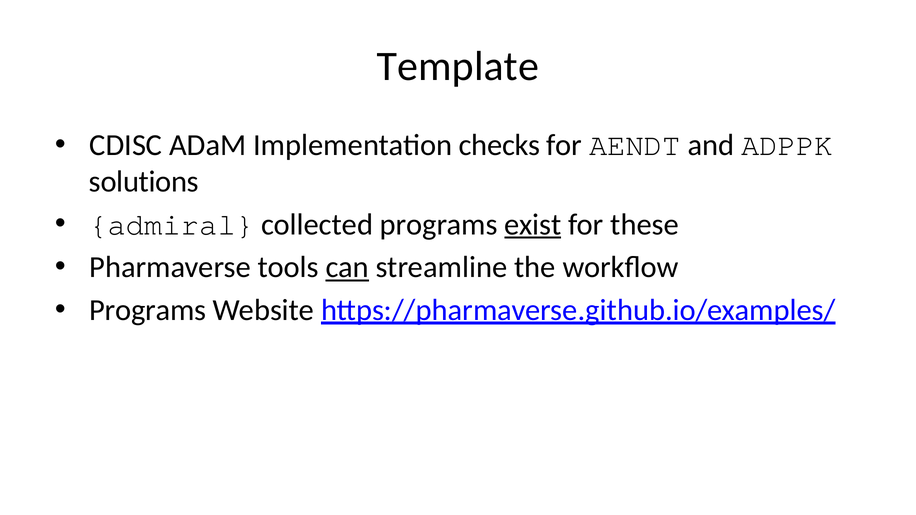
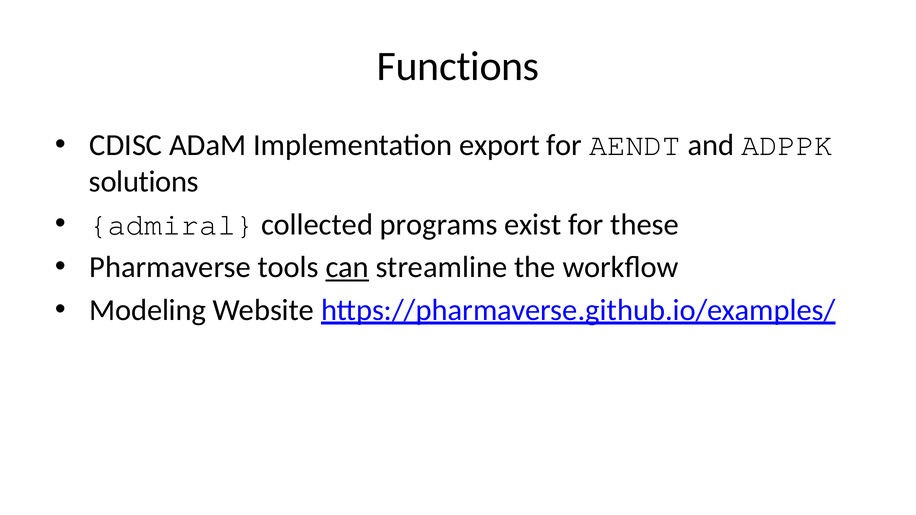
Template: Template -> Functions
checks: checks -> export
exist underline: present -> none
Programs at (148, 310): Programs -> Modeling
